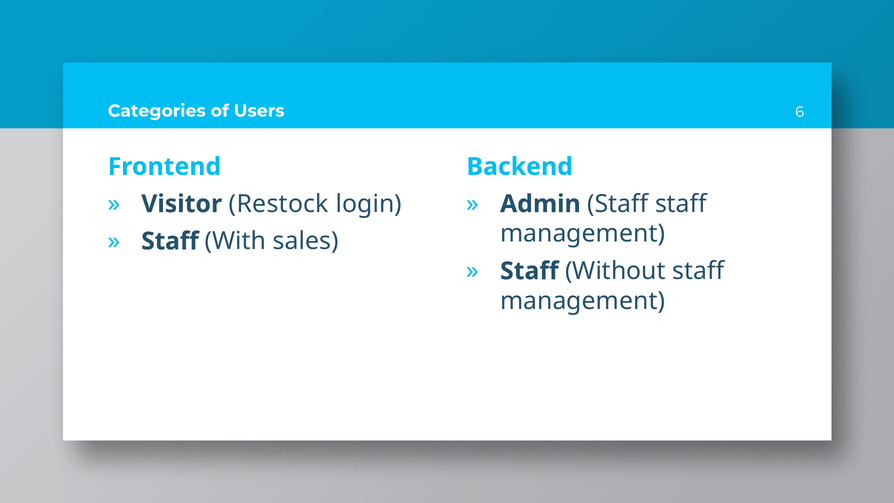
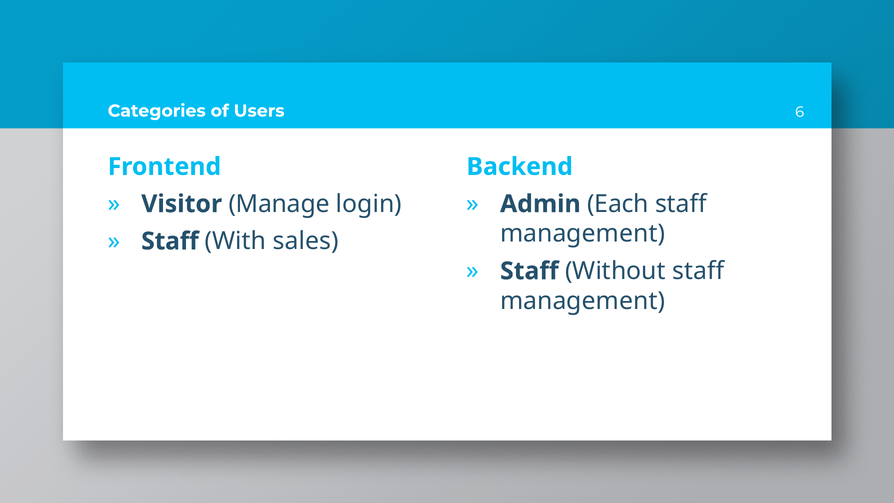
Restock: Restock -> Manage
Admin Staff: Staff -> Each
